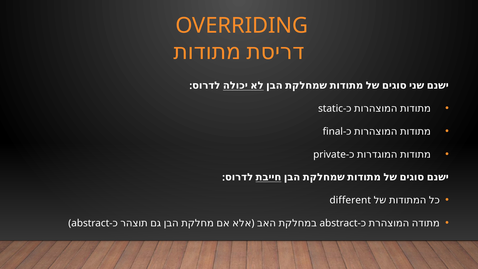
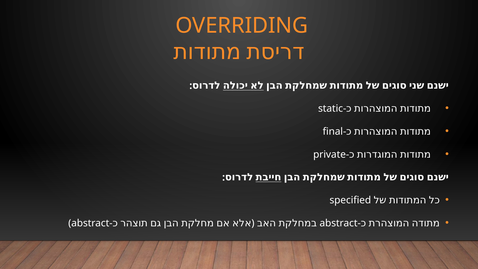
different: different -> specified
